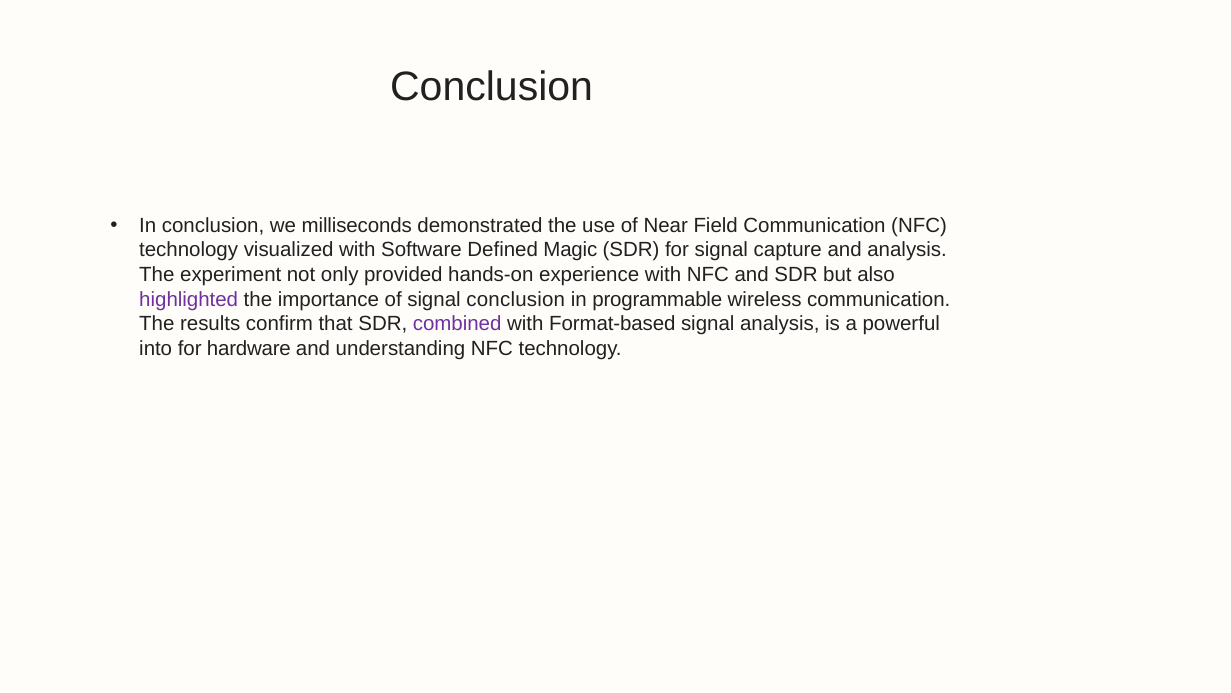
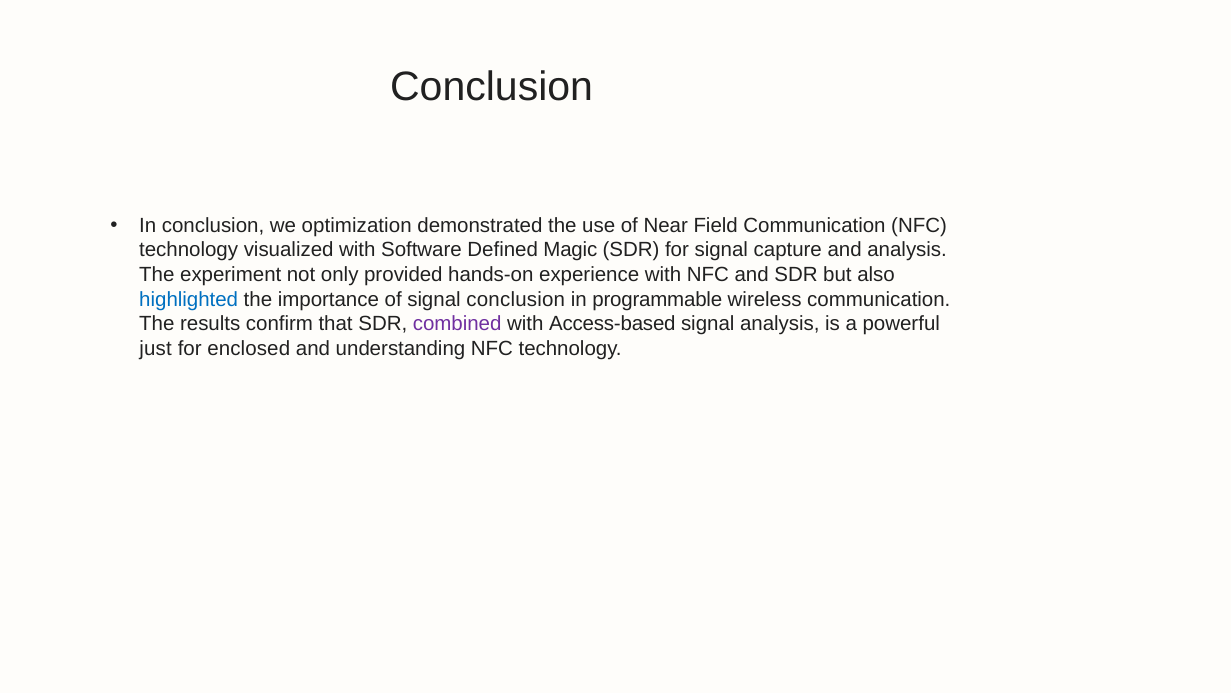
milliseconds: milliseconds -> optimization
highlighted colour: purple -> blue
Format-based: Format-based -> Access-based
into: into -> just
hardware: hardware -> enclosed
